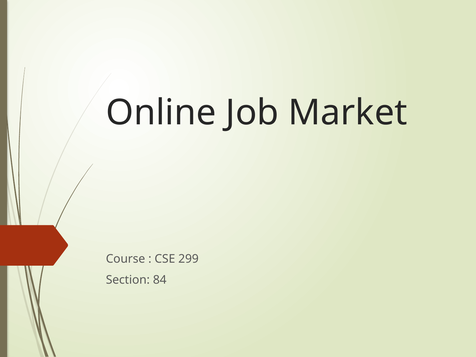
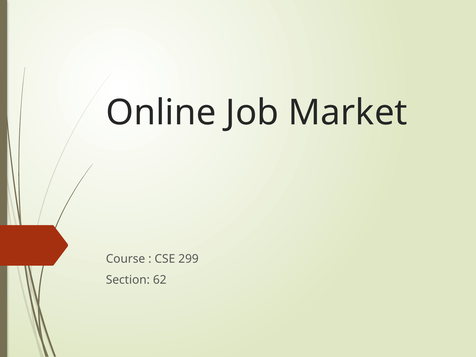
84: 84 -> 62
